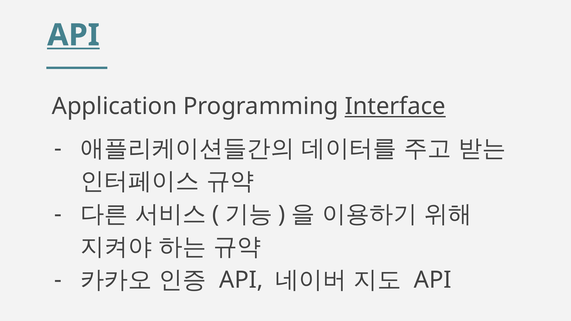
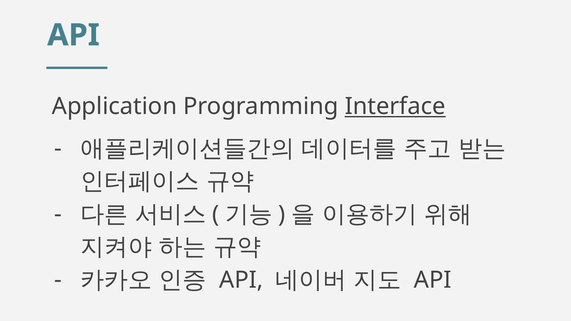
API at (73, 35) underline: present -> none
